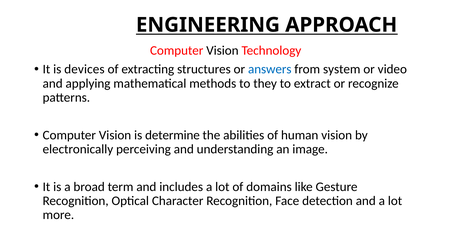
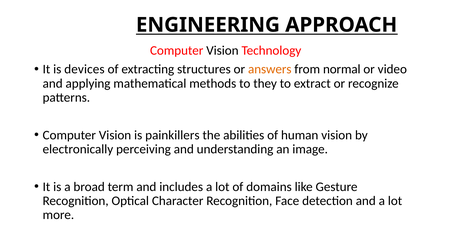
answers colour: blue -> orange
system: system -> normal
determine: determine -> painkillers
